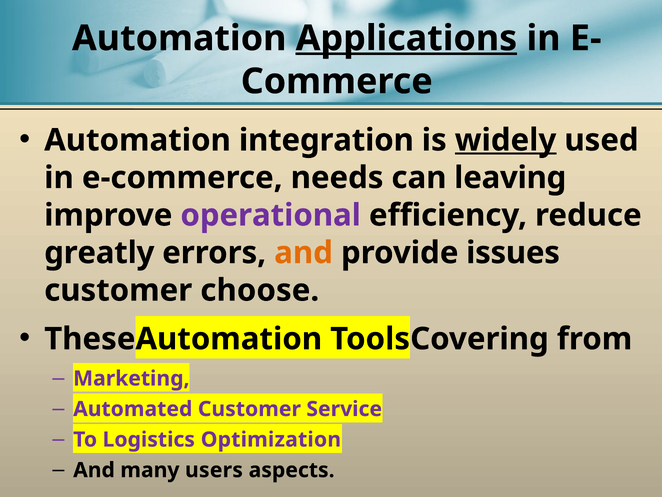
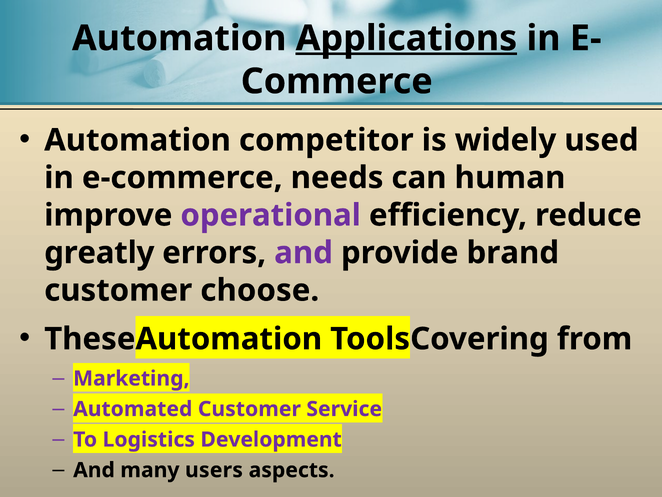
integration: integration -> competitor
widely underline: present -> none
leaving: leaving -> human
and at (304, 253) colour: orange -> purple
issues: issues -> brand
Optimization: Optimization -> Development
